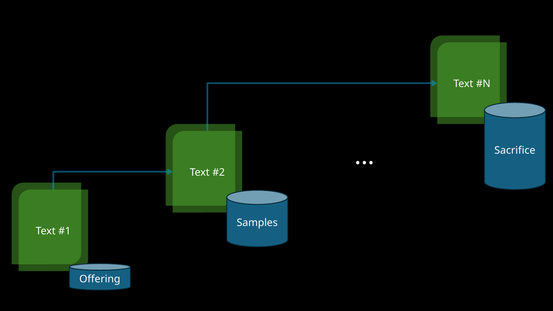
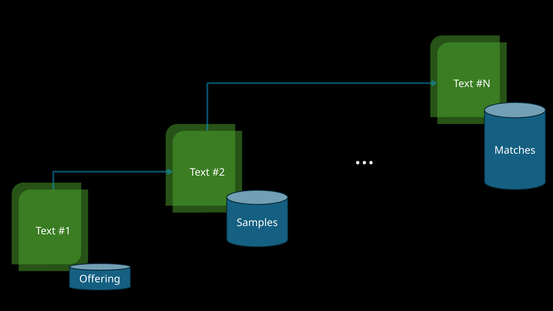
Sacrifice: Sacrifice -> Matches
